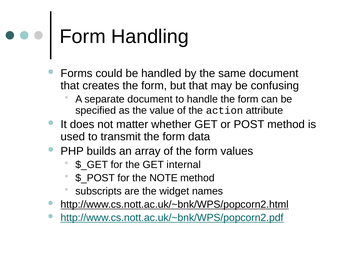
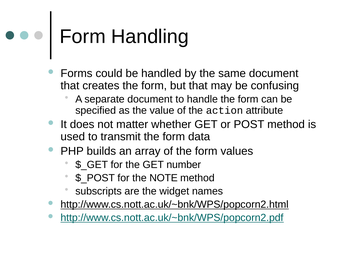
internal: internal -> number
